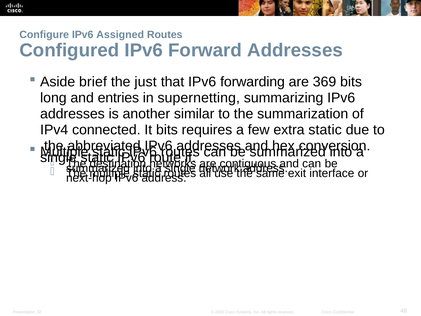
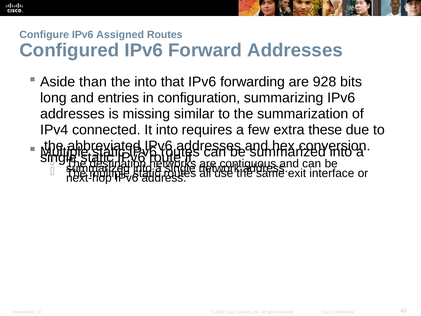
brief: brief -> than
the just: just -> into
369: 369 -> 928
supernetting: supernetting -> configuration
another: another -> missing
It bits: bits -> into
extra static: static -> these
